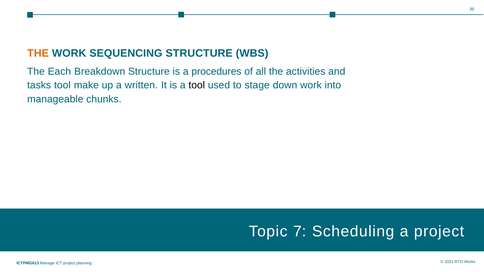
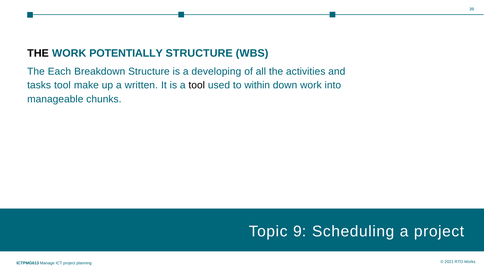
THE at (38, 53) colour: orange -> black
SEQUENCING: SEQUENCING -> POTENTIALLY
procedures: procedures -> developing
stage: stage -> within
7: 7 -> 9
